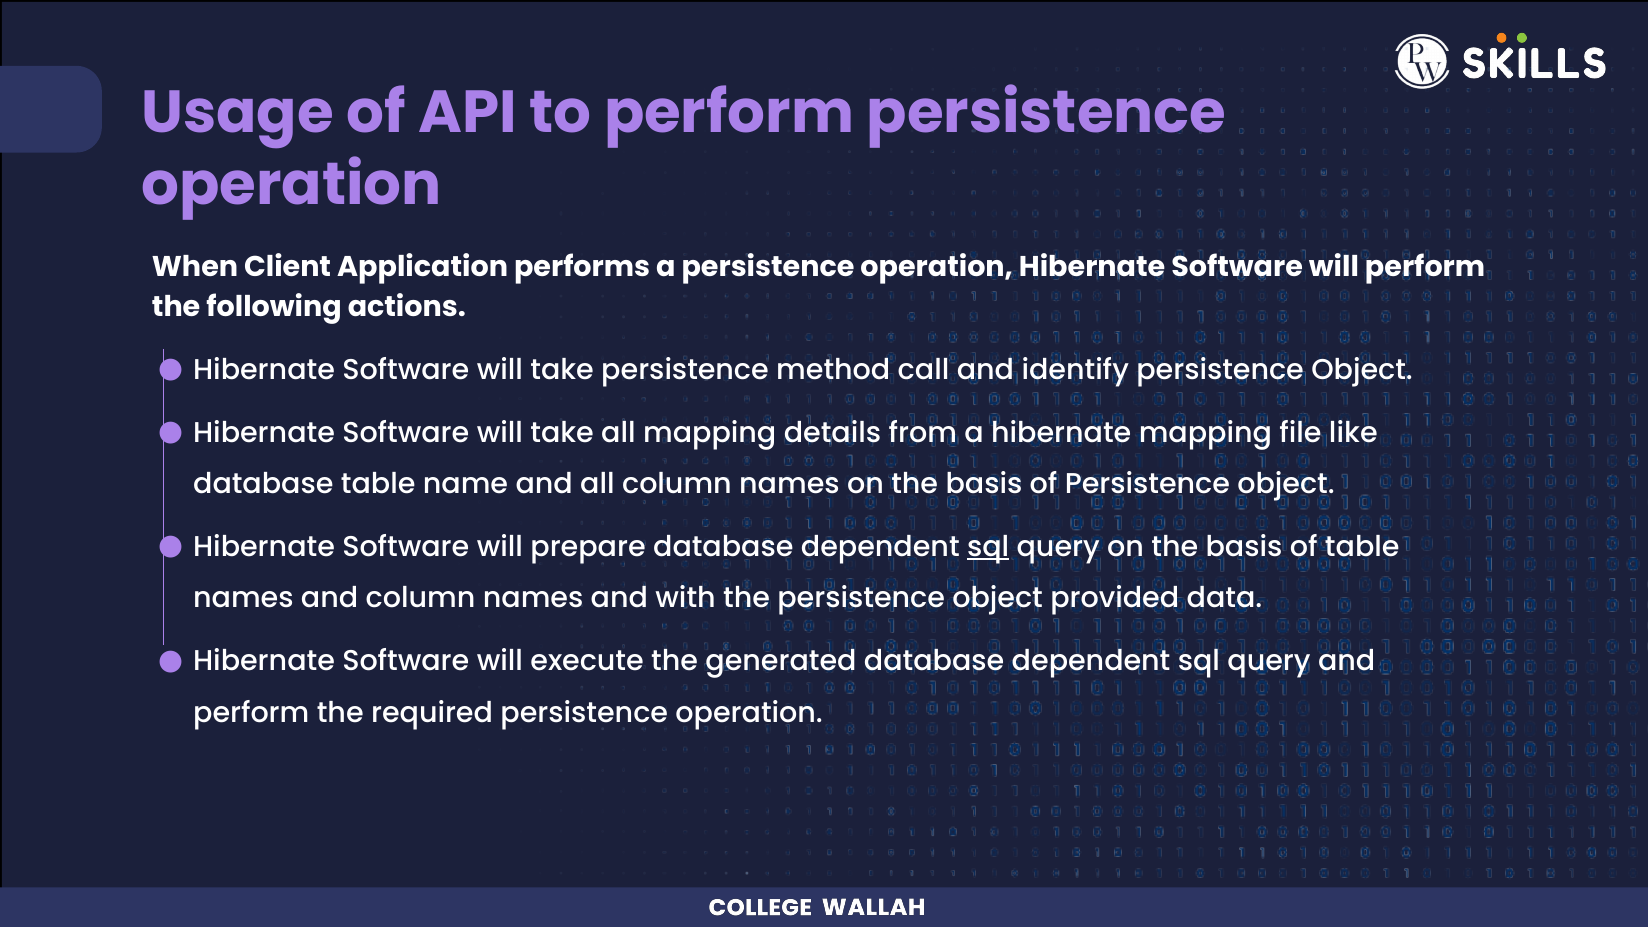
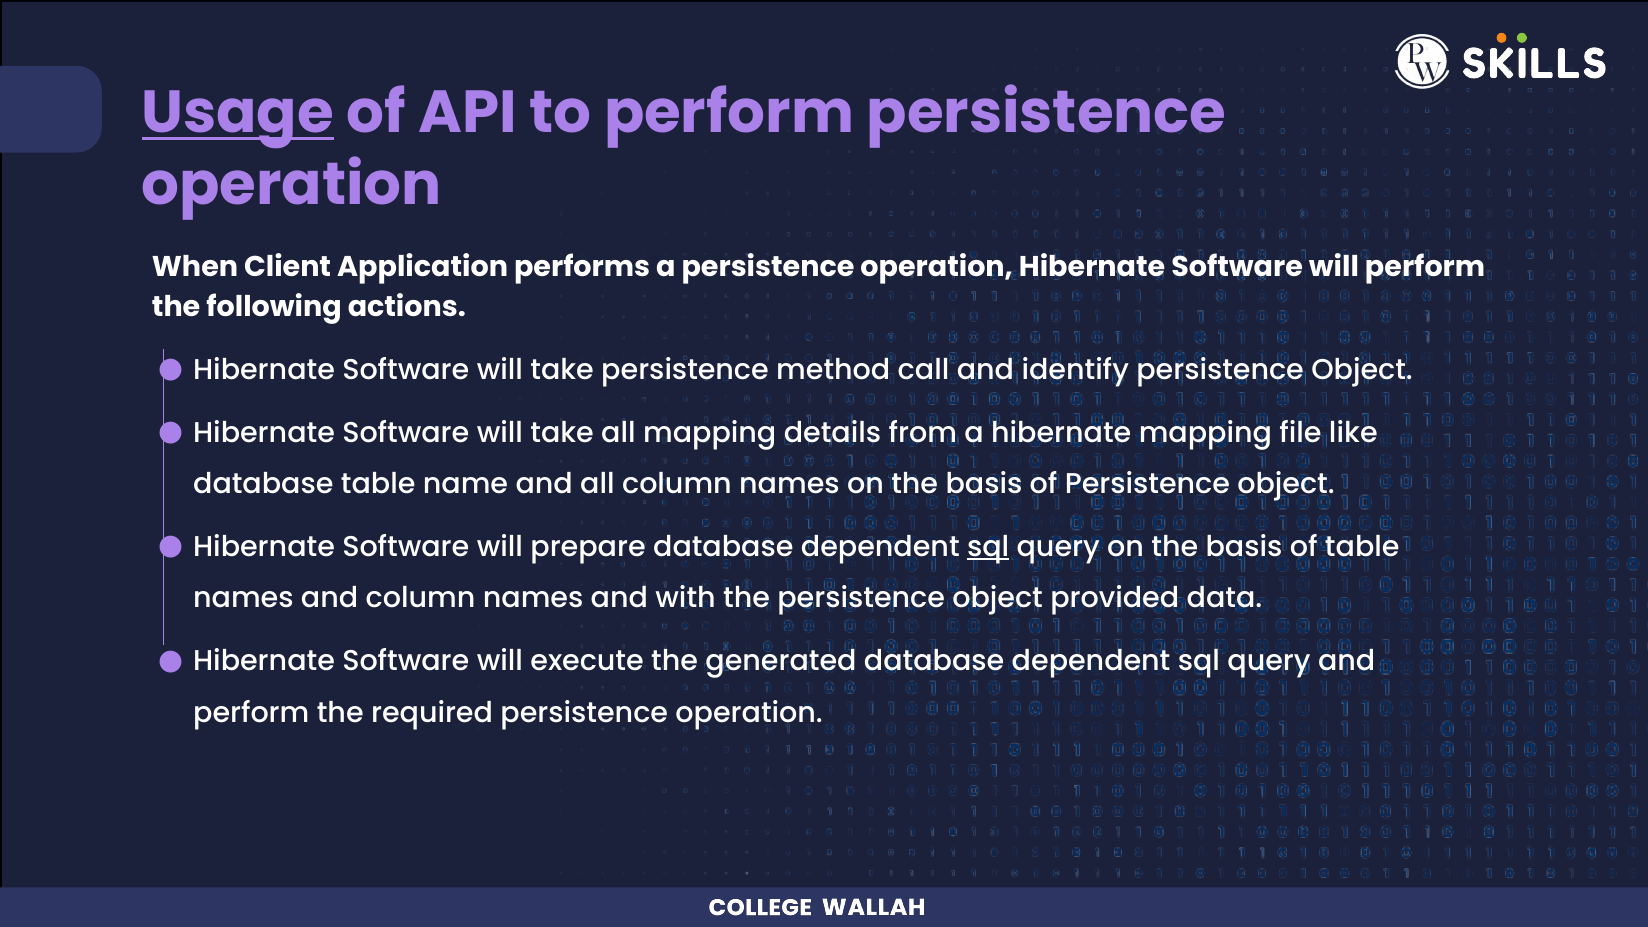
Usage underline: none -> present
